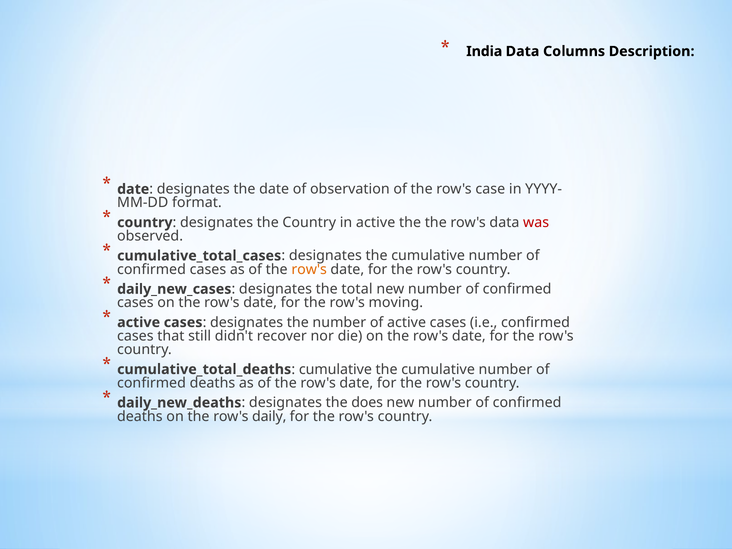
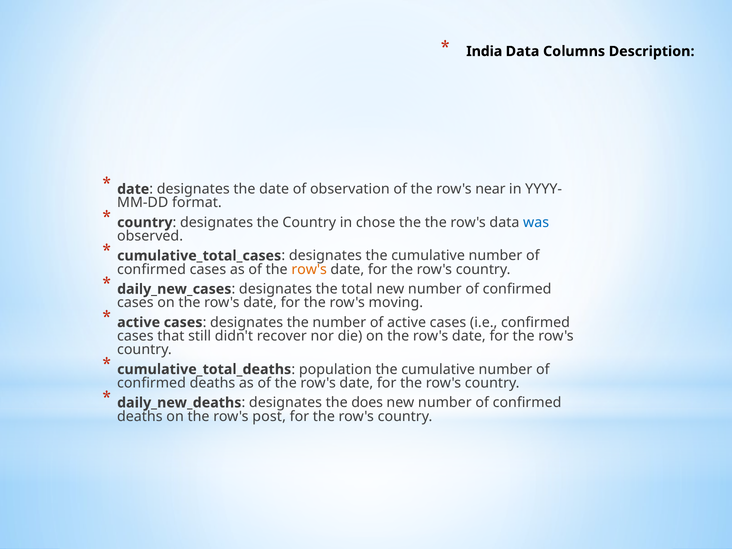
case: case -> near
in active: active -> chose
was colour: red -> blue
cumulative_total_deaths cumulative: cumulative -> population
daily: daily -> post
